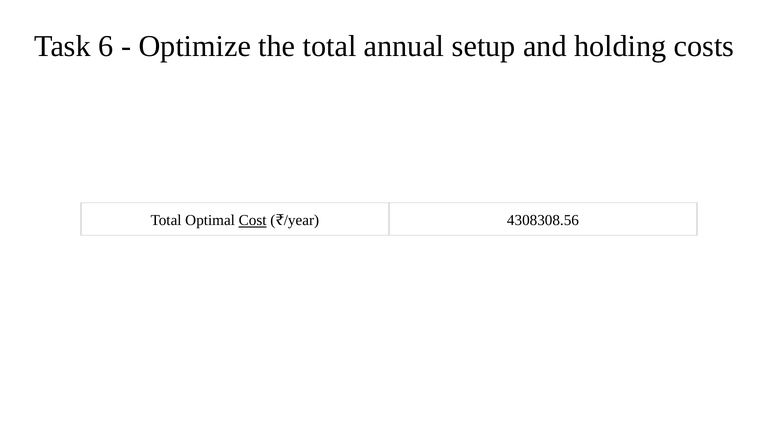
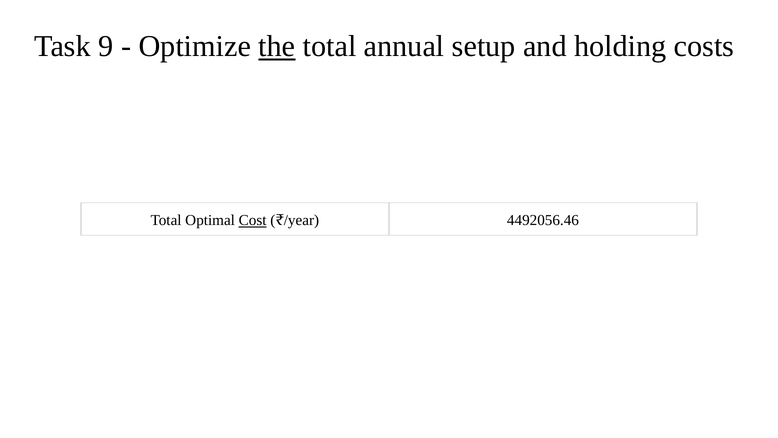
6: 6 -> 9
the underline: none -> present
4308308.56: 4308308.56 -> 4492056.46
